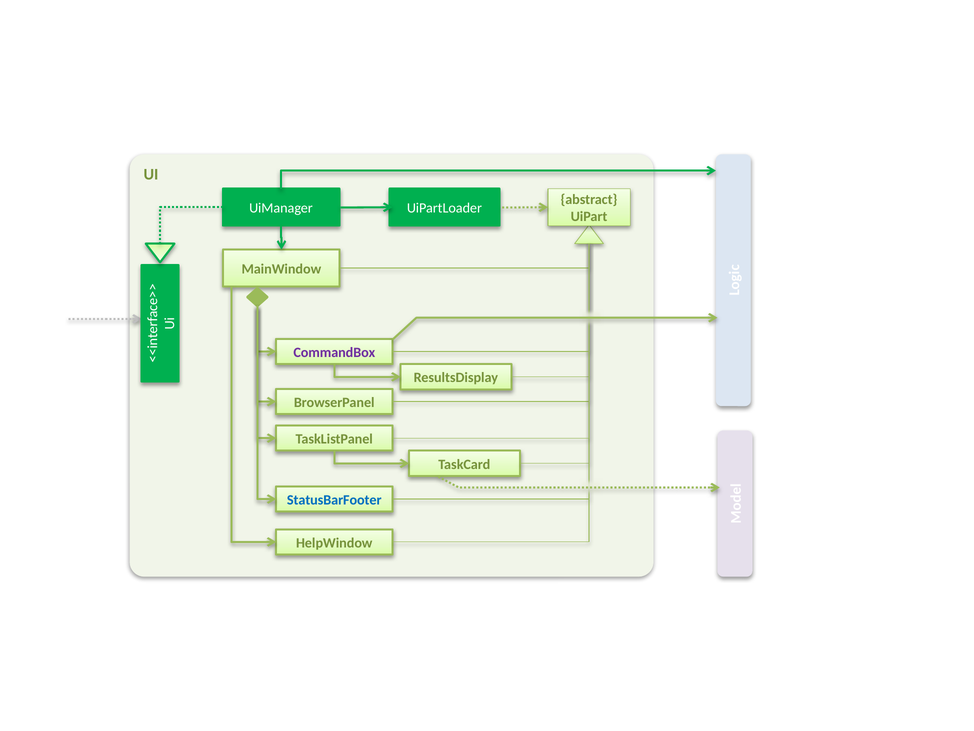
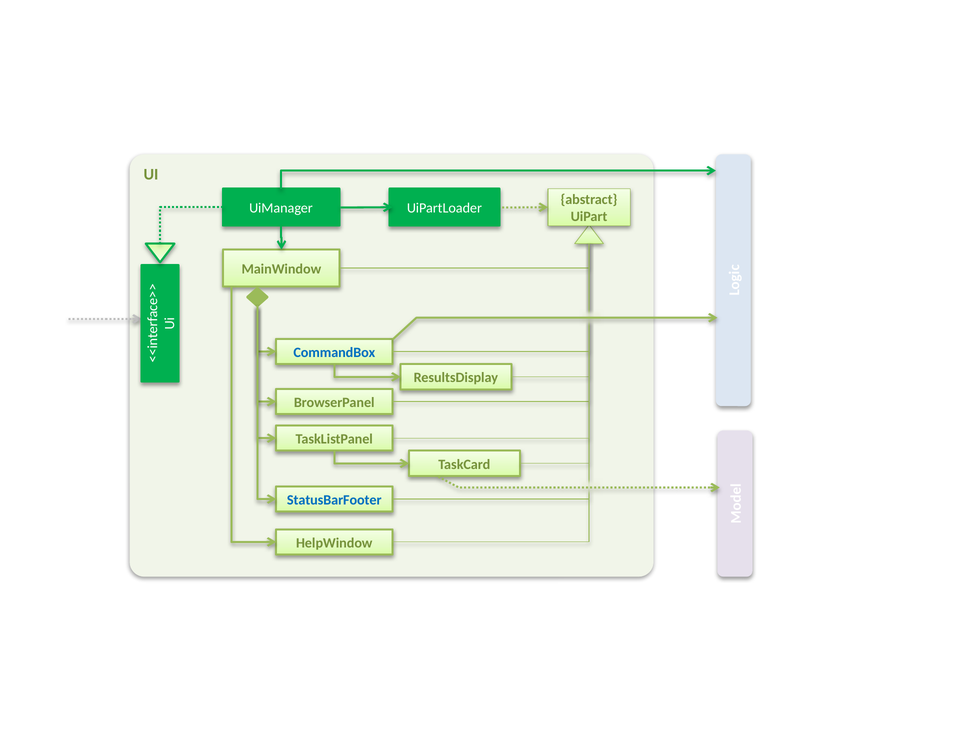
CommandBox colour: purple -> blue
